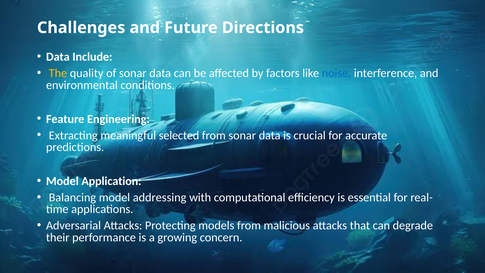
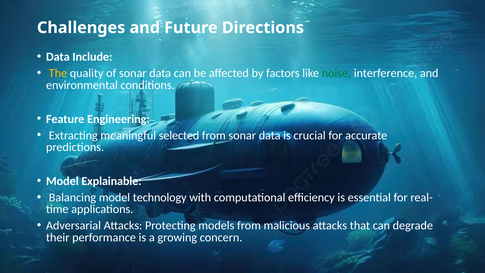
noise colour: blue -> green
Application: Application -> Explainable
addressing: addressing -> technology
